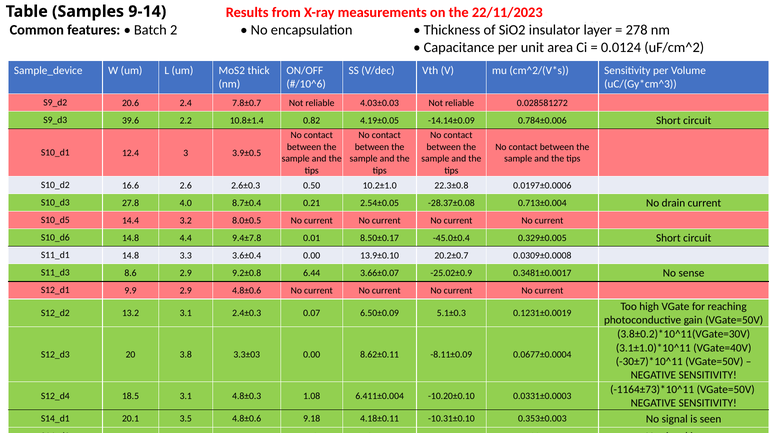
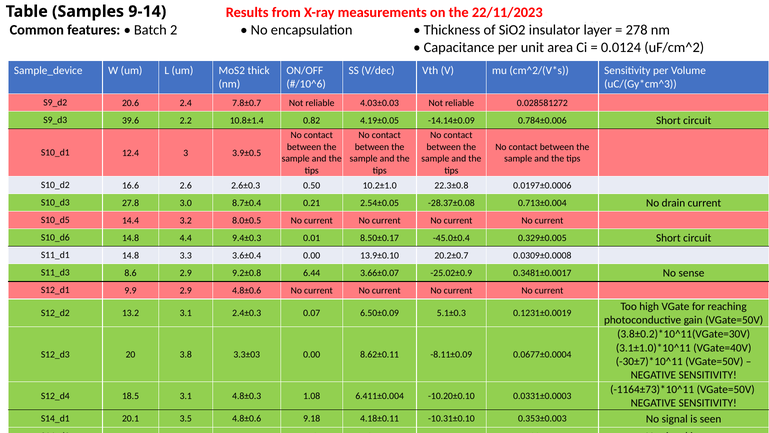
4.0: 4.0 -> 3.0
9.4±7.8: 9.4±7.8 -> 9.4±0.3
